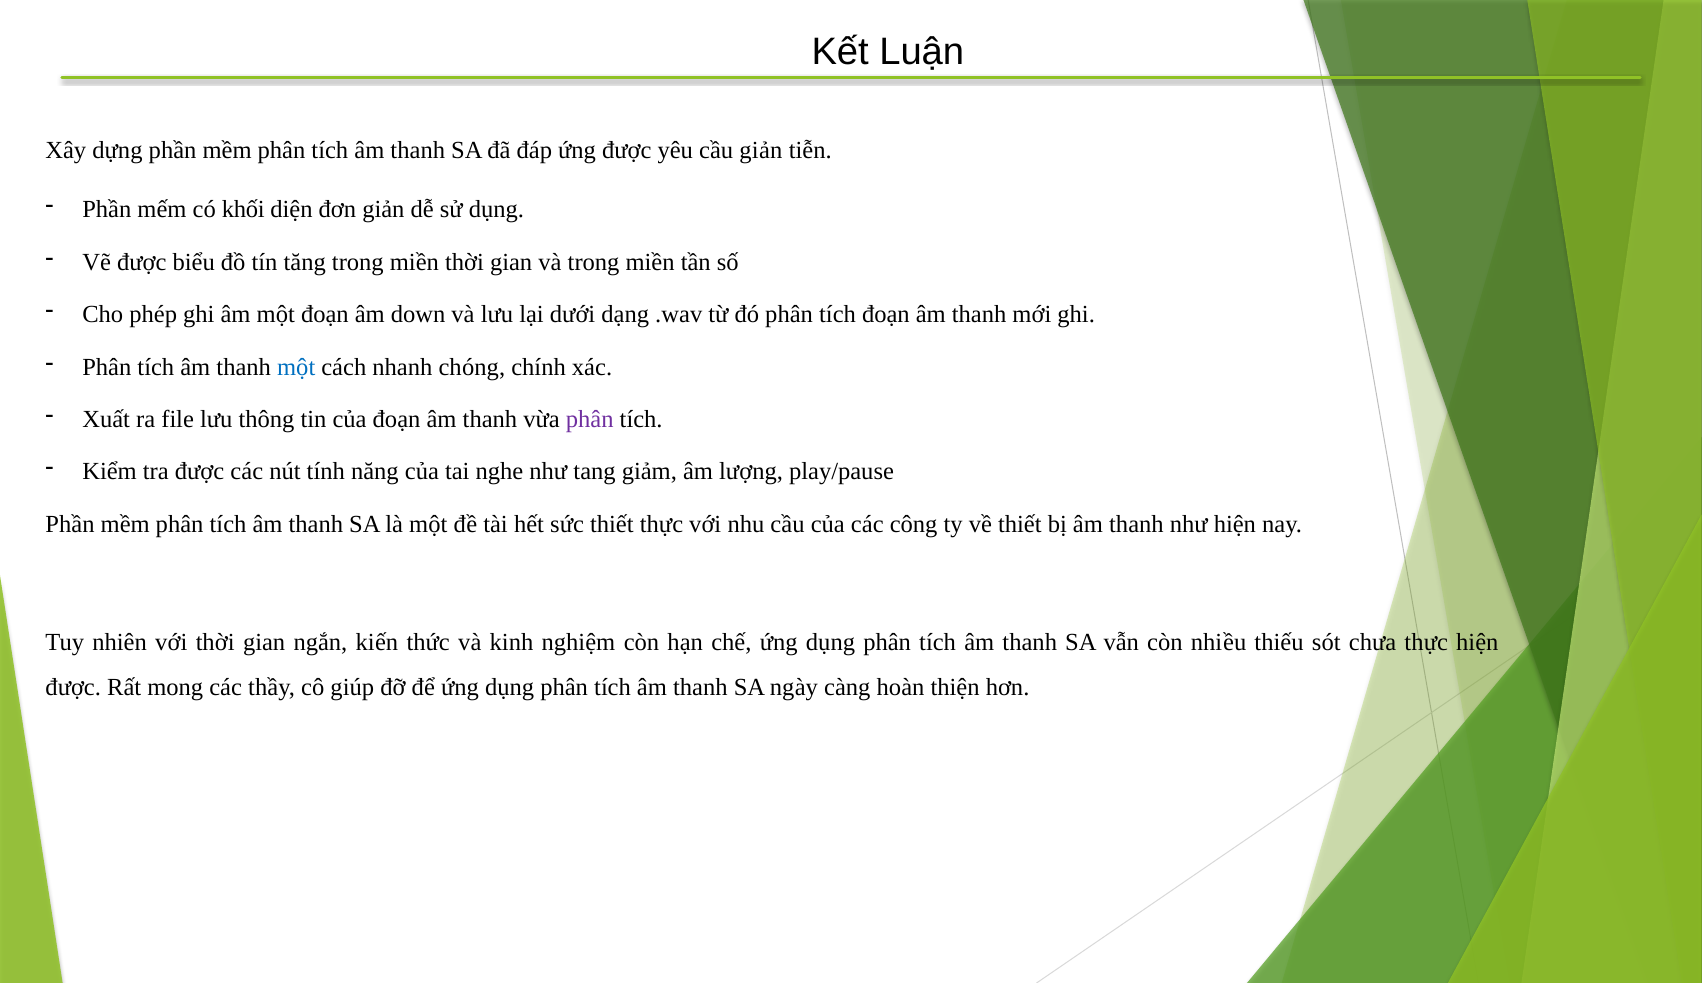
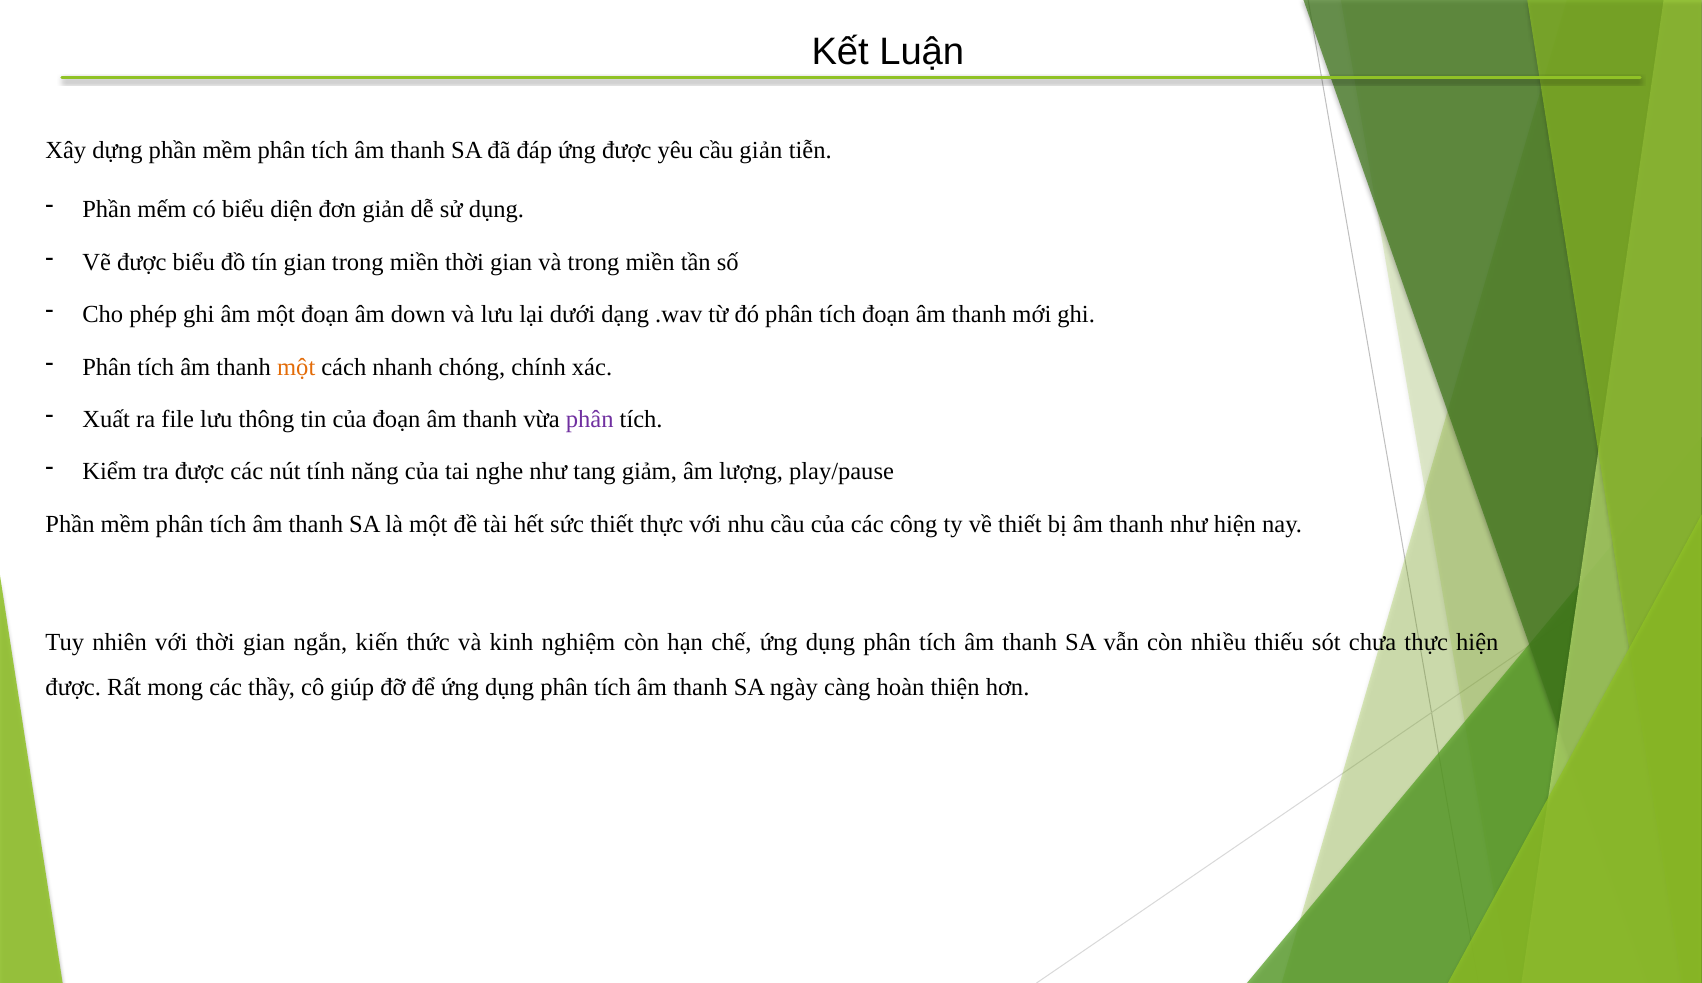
có khối: khối -> biểu
tín tăng: tăng -> gian
một at (296, 367) colour: blue -> orange
